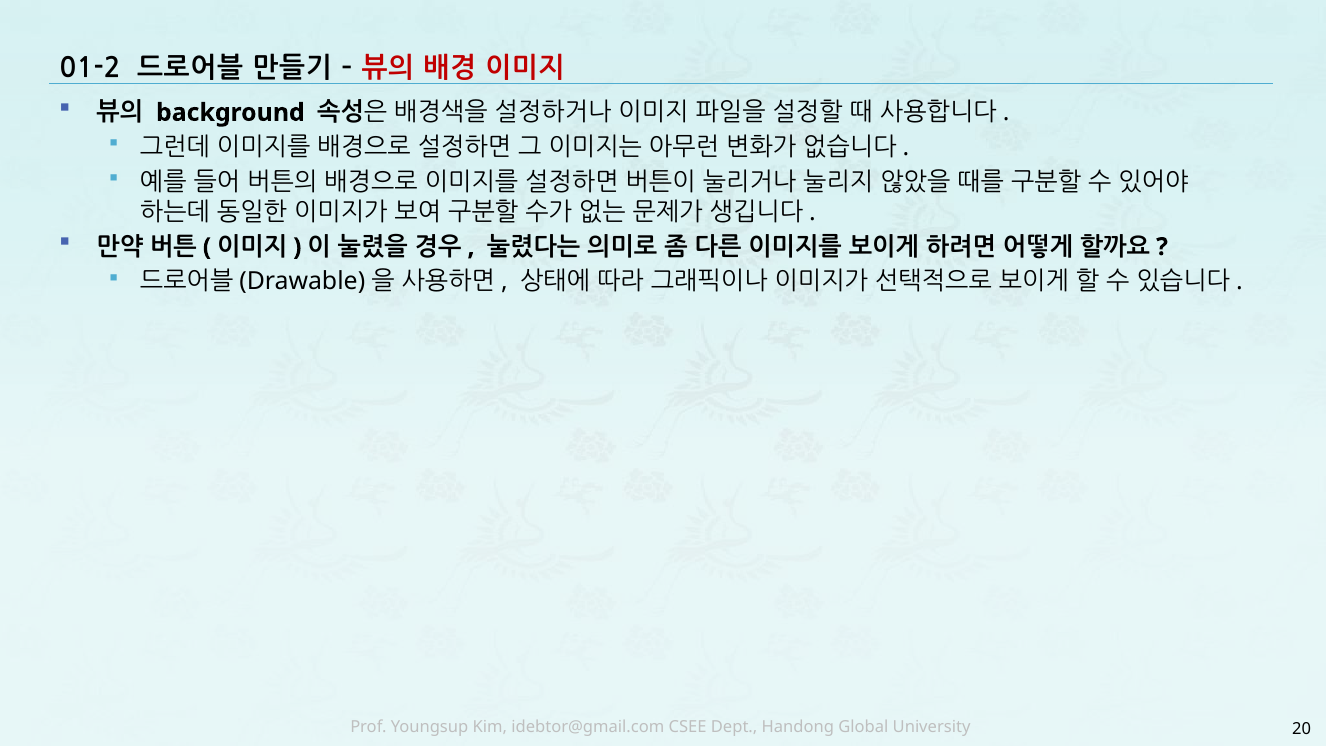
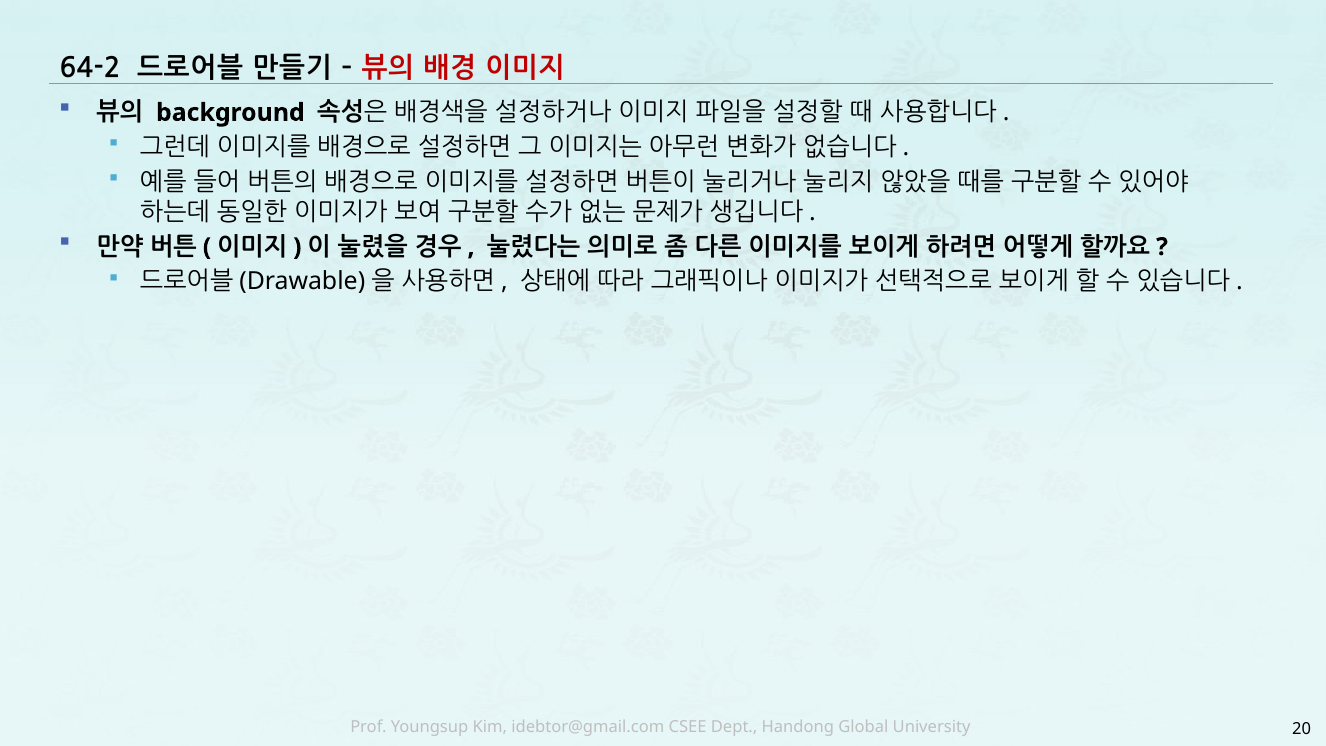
01-2: 01-2 -> 64-2
